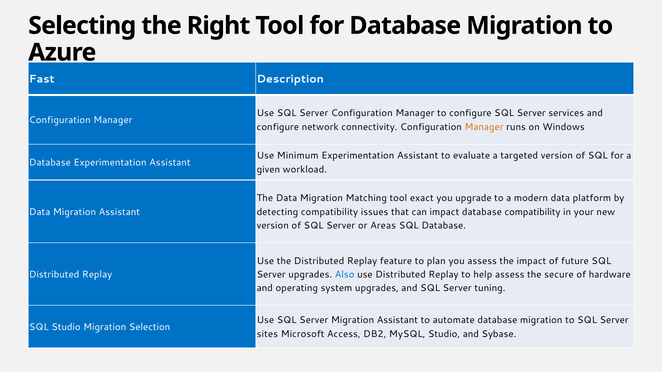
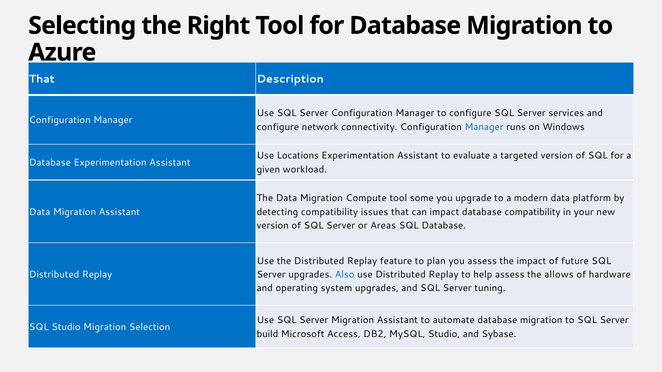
Fast at (42, 79): Fast -> That
Manager at (484, 127) colour: orange -> blue
Minimum: Minimum -> Locations
Matching: Matching -> Compute
exact: exact -> some
secure: secure -> allows
sites: sites -> build
